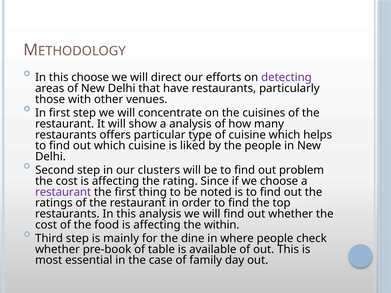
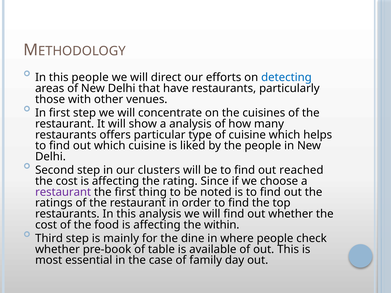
this choose: choose -> people
detecting colour: purple -> blue
problem: problem -> reached
